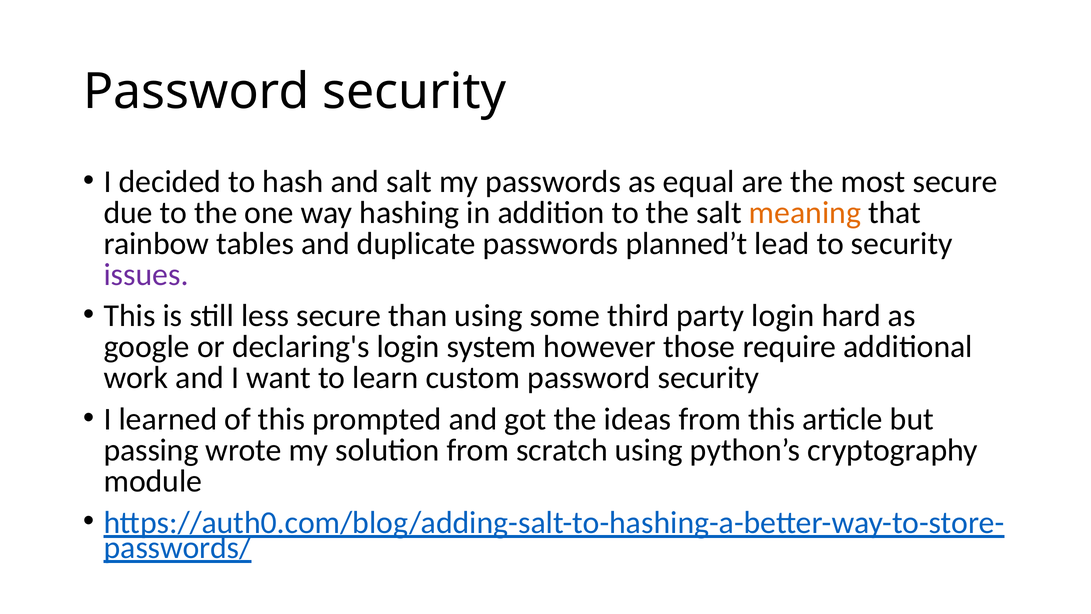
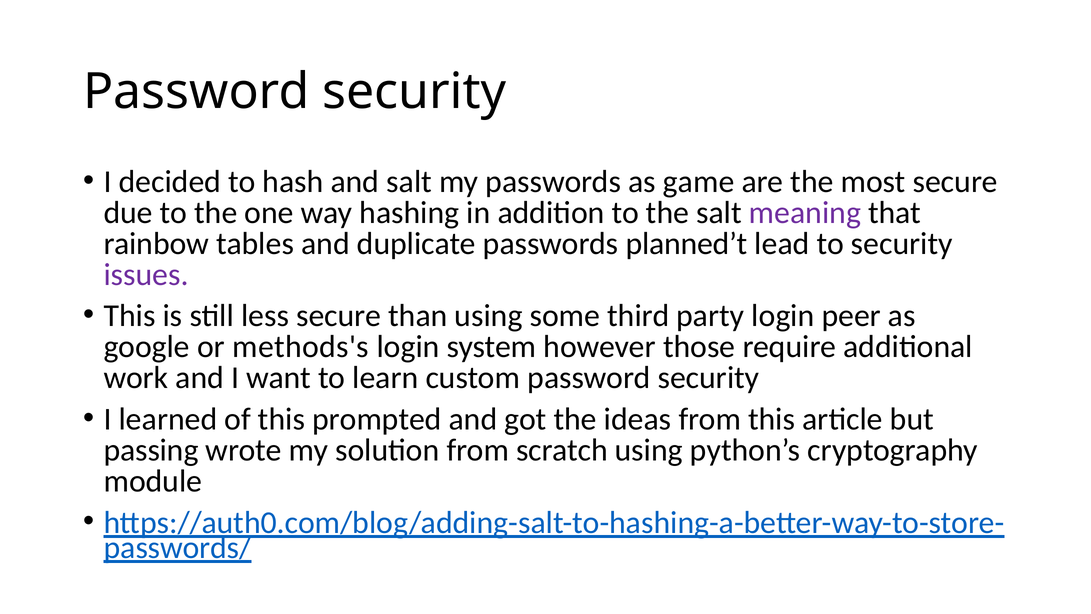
equal: equal -> game
meaning colour: orange -> purple
hard: hard -> peer
declaring's: declaring's -> methods's
